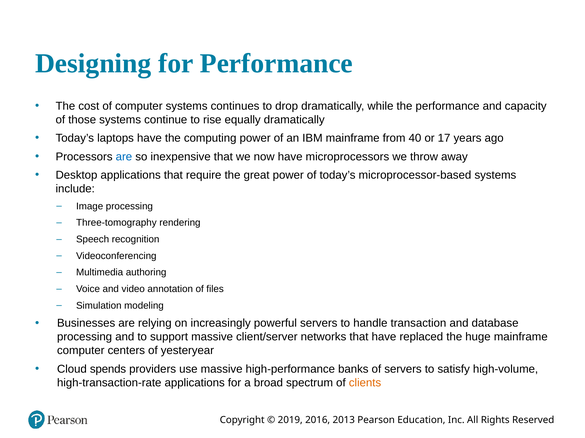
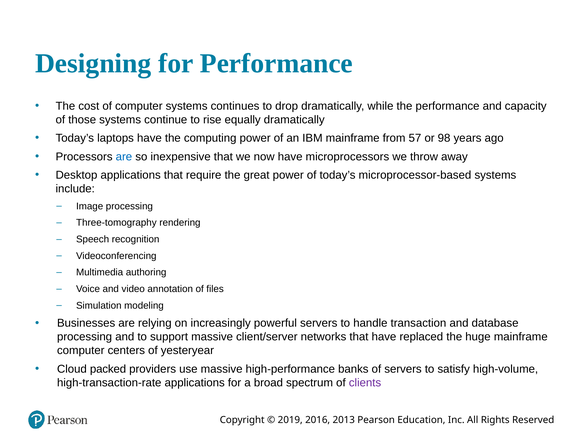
40: 40 -> 57
17: 17 -> 98
spends: spends -> packed
clients colour: orange -> purple
